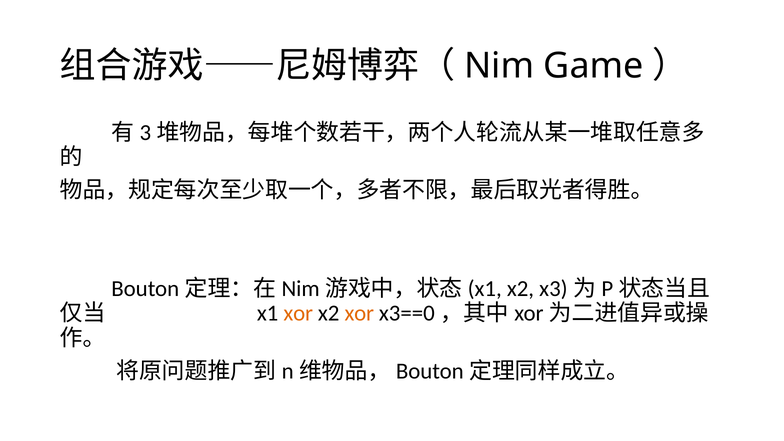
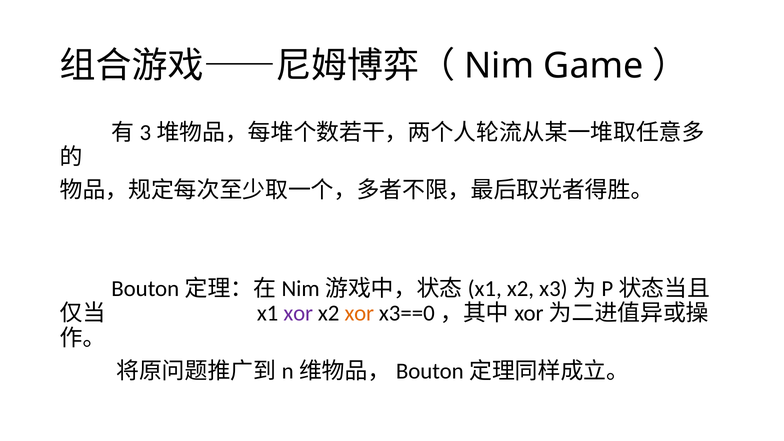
xor at (298, 313) colour: orange -> purple
